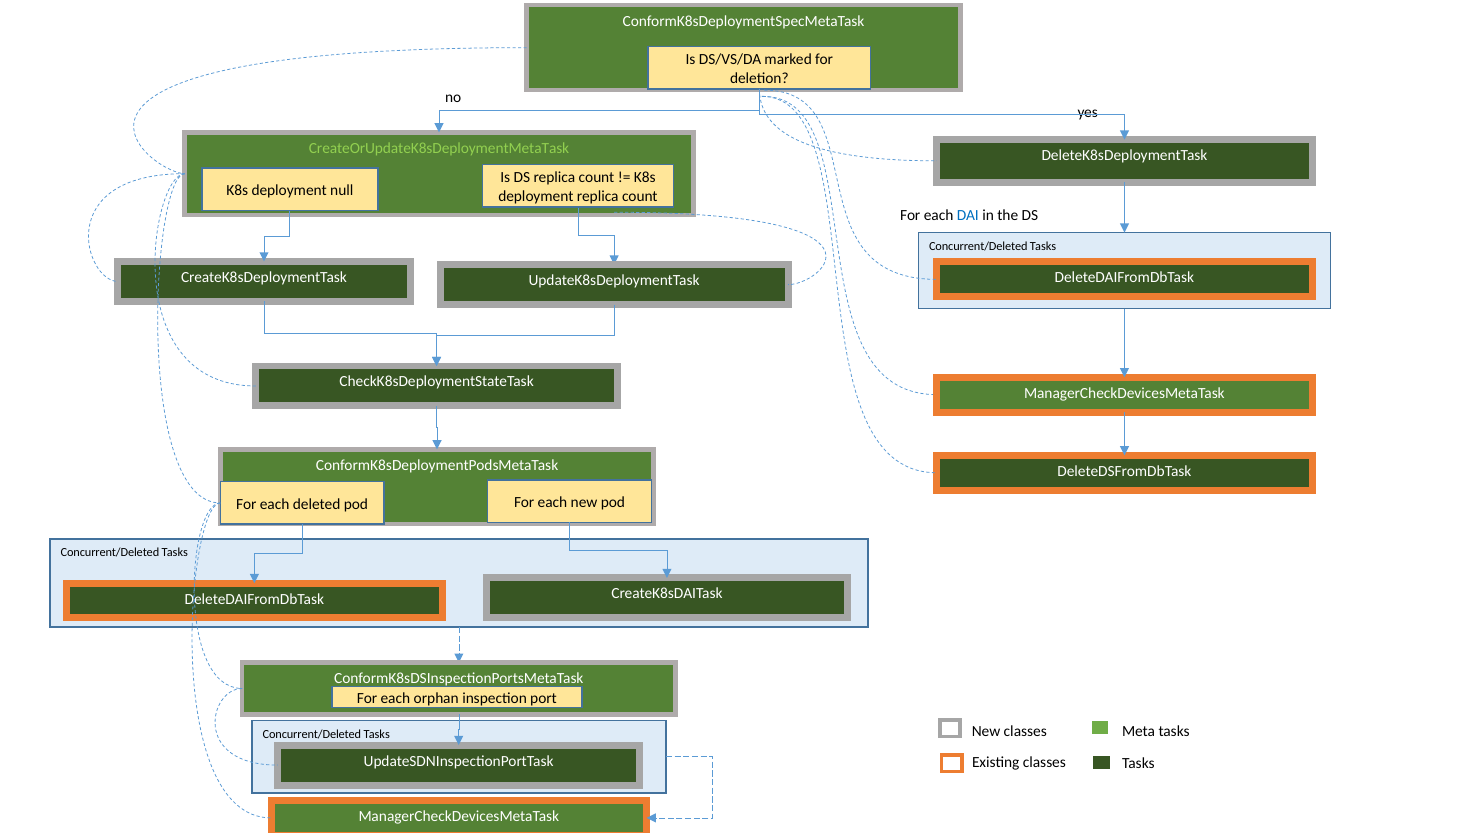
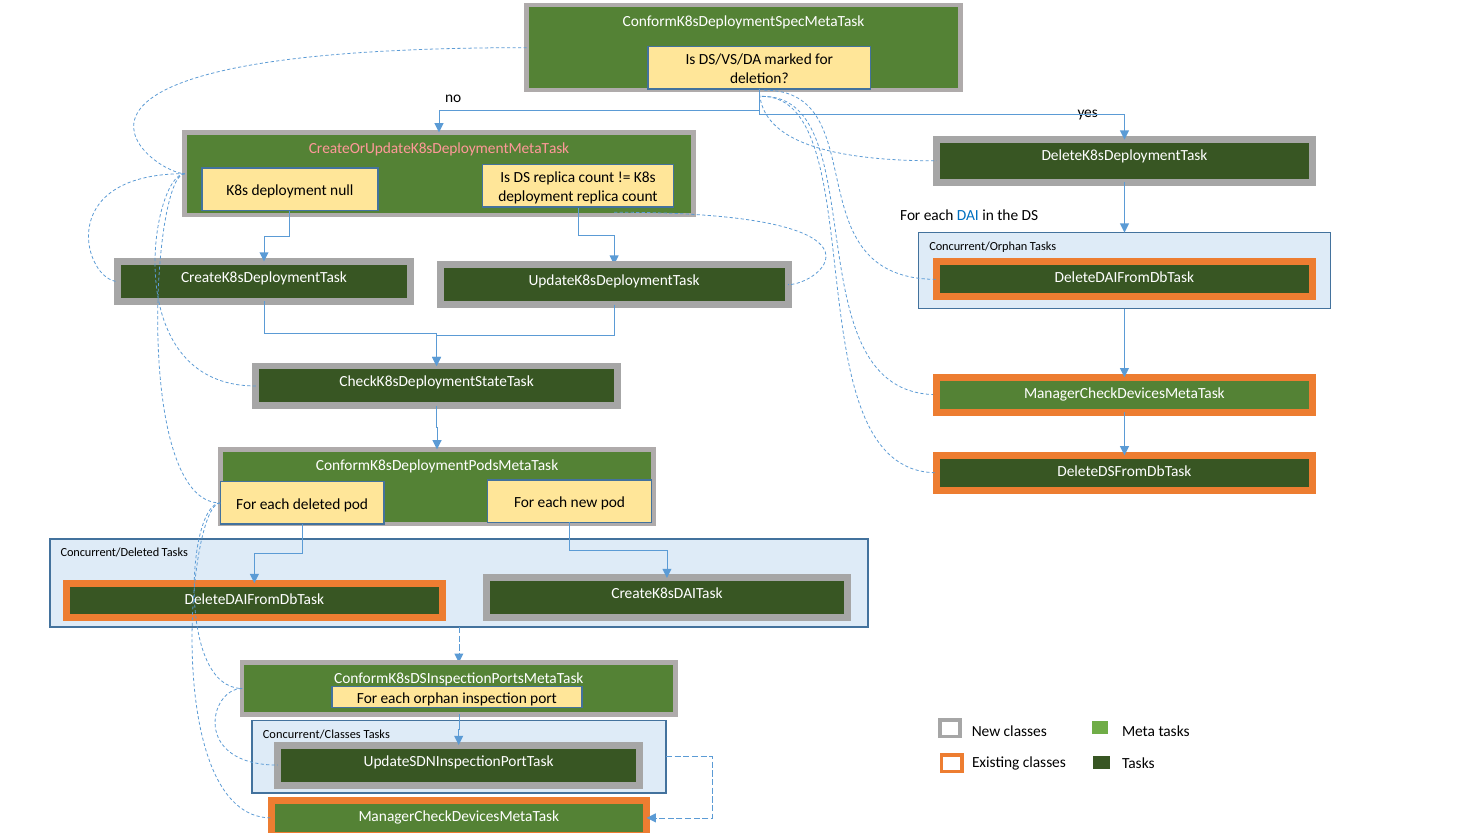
CreateOrUpdateK8sDeploymentMetaTask colour: light green -> pink
Concurrent/Deleted at (978, 246): Concurrent/Deleted -> Concurrent/Orphan
Concurrent/Deleted at (312, 734): Concurrent/Deleted -> Concurrent/Classes
